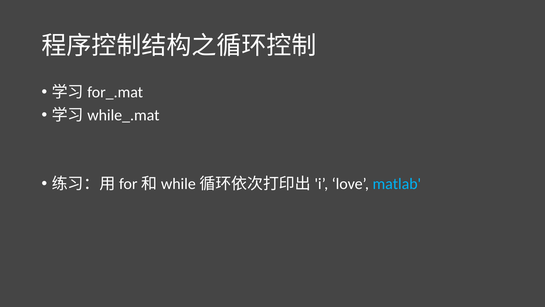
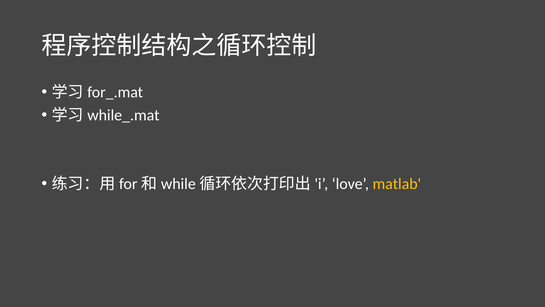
matlab colour: light blue -> yellow
